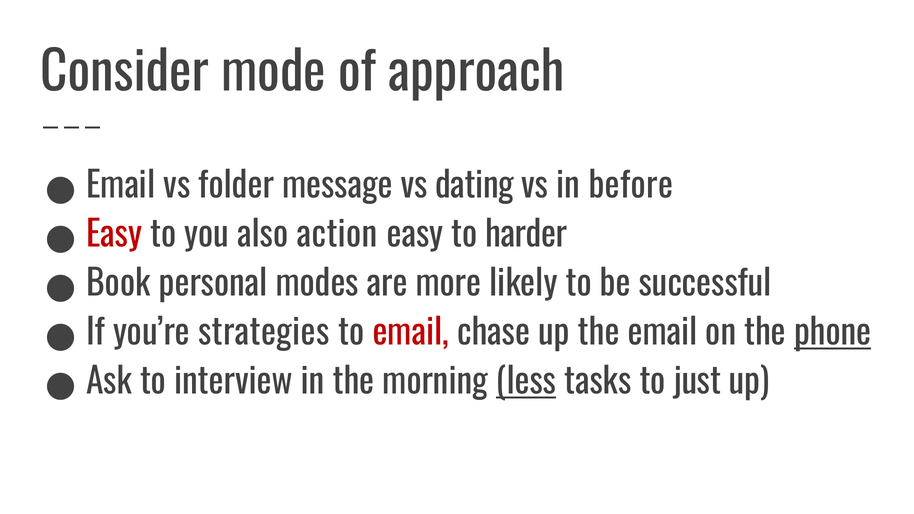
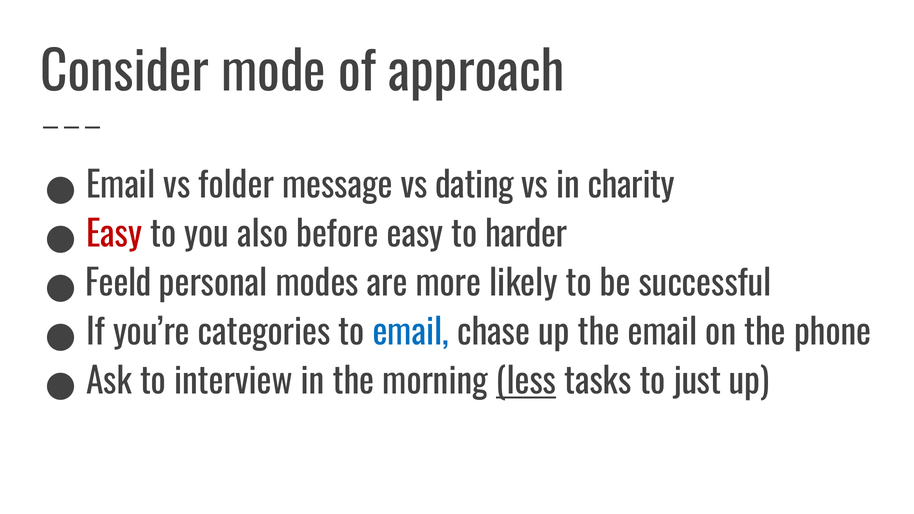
before: before -> charity
action: action -> before
Book: Book -> Feeld
strategies: strategies -> categories
email at (411, 333) colour: red -> blue
phone underline: present -> none
